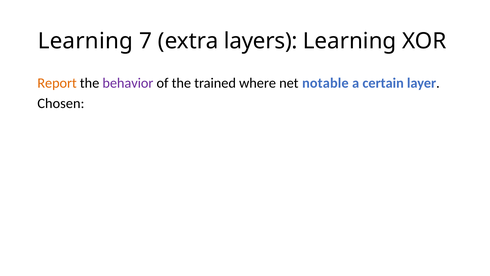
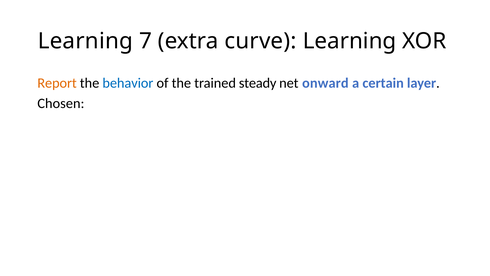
layers: layers -> curve
behavior colour: purple -> blue
where: where -> steady
notable: notable -> onward
